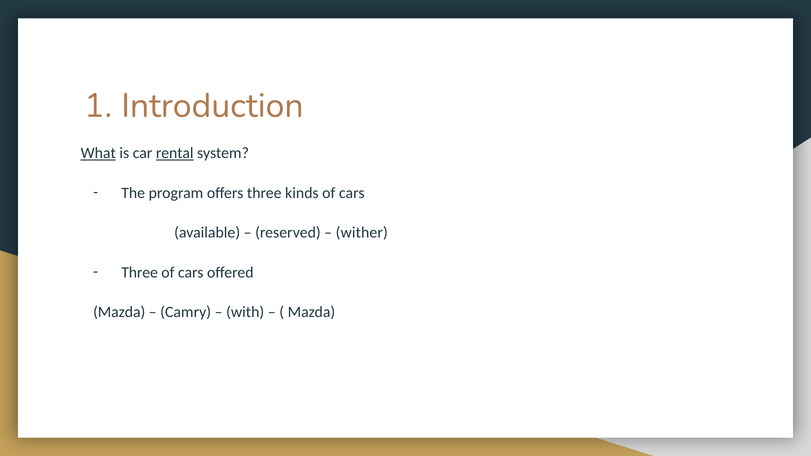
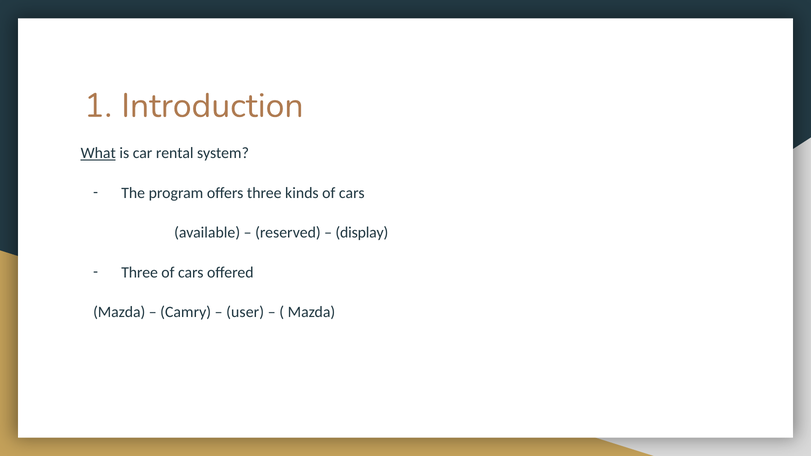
rental underline: present -> none
wither: wither -> display
with: with -> user
